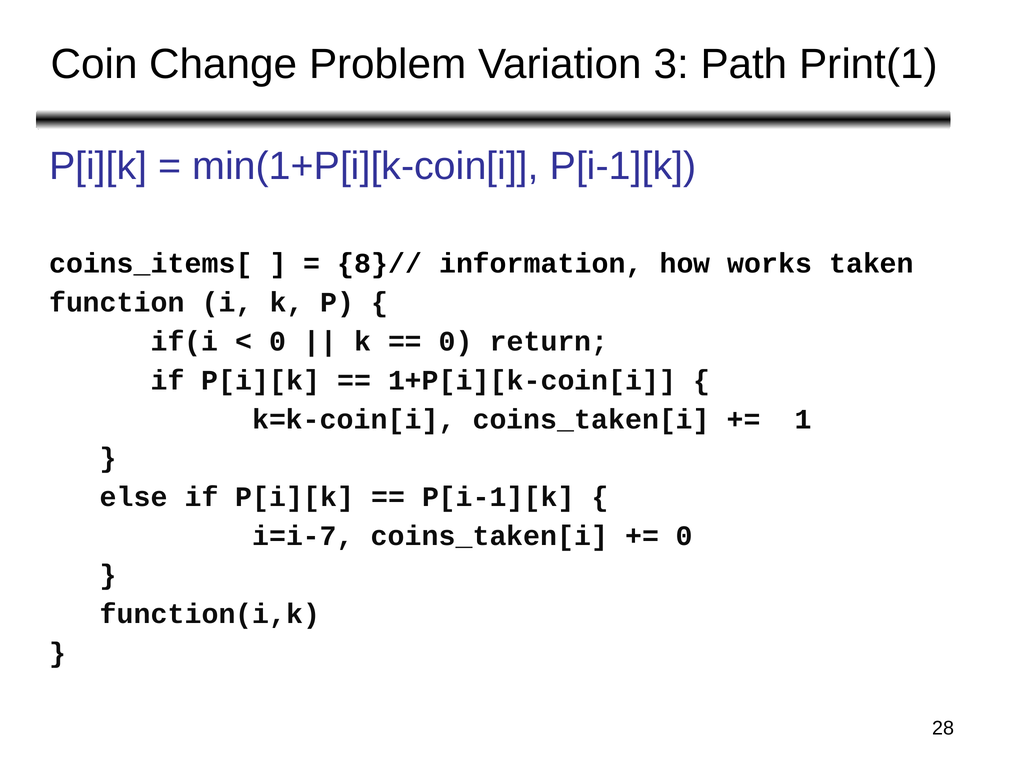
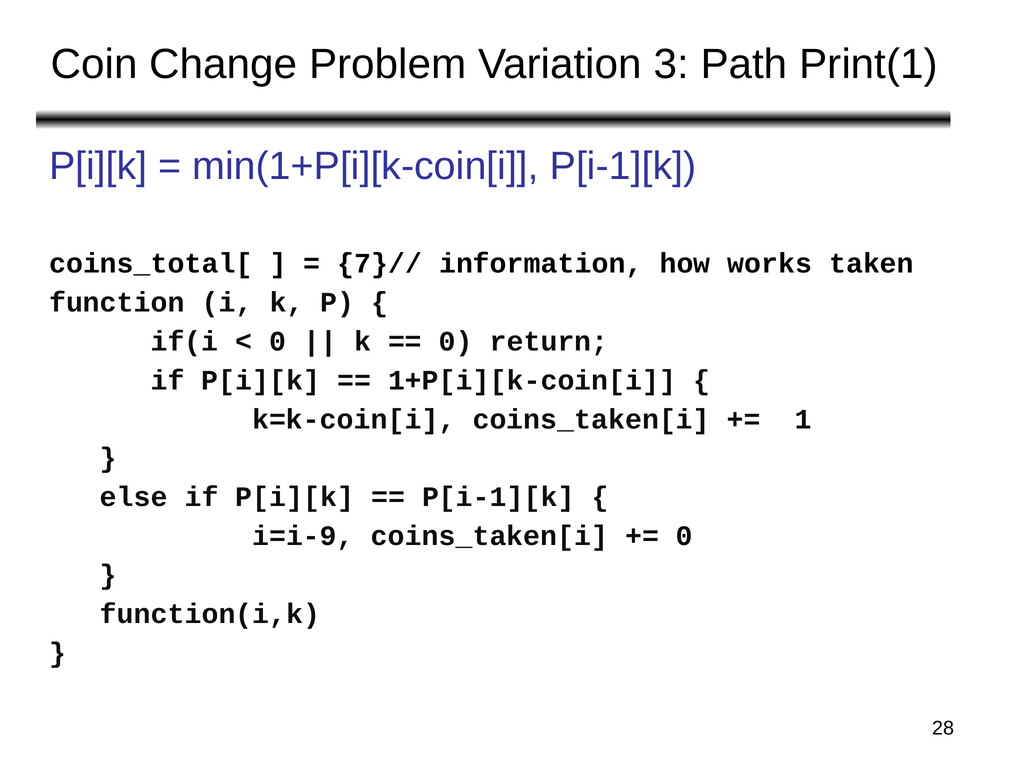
coins_items[: coins_items[ -> coins_total[
8}//: 8}// -> 7}//
i=i-7: i=i-7 -> i=i-9
